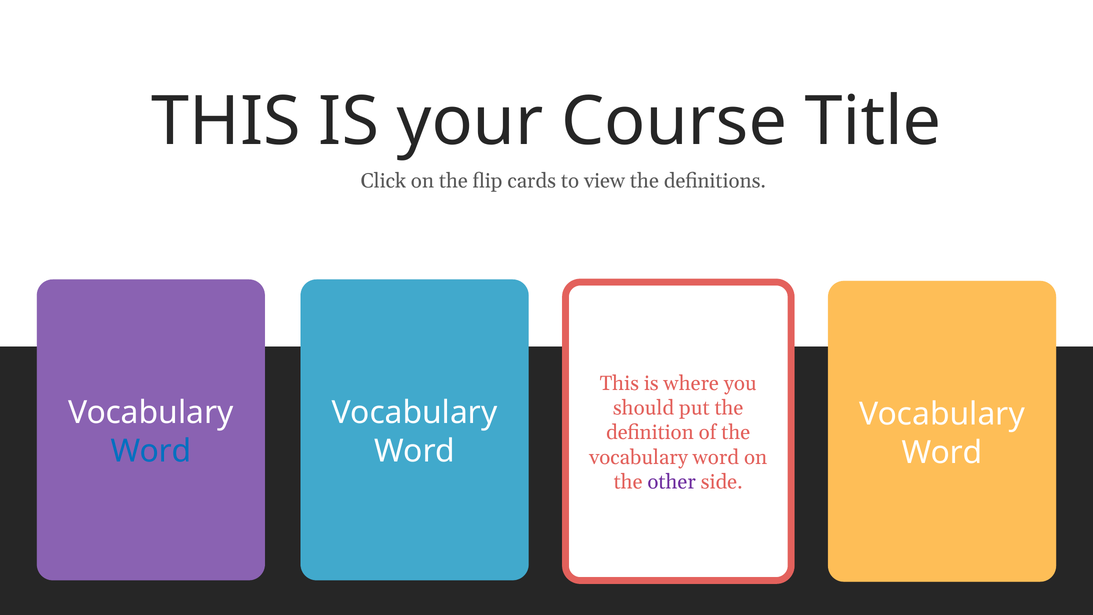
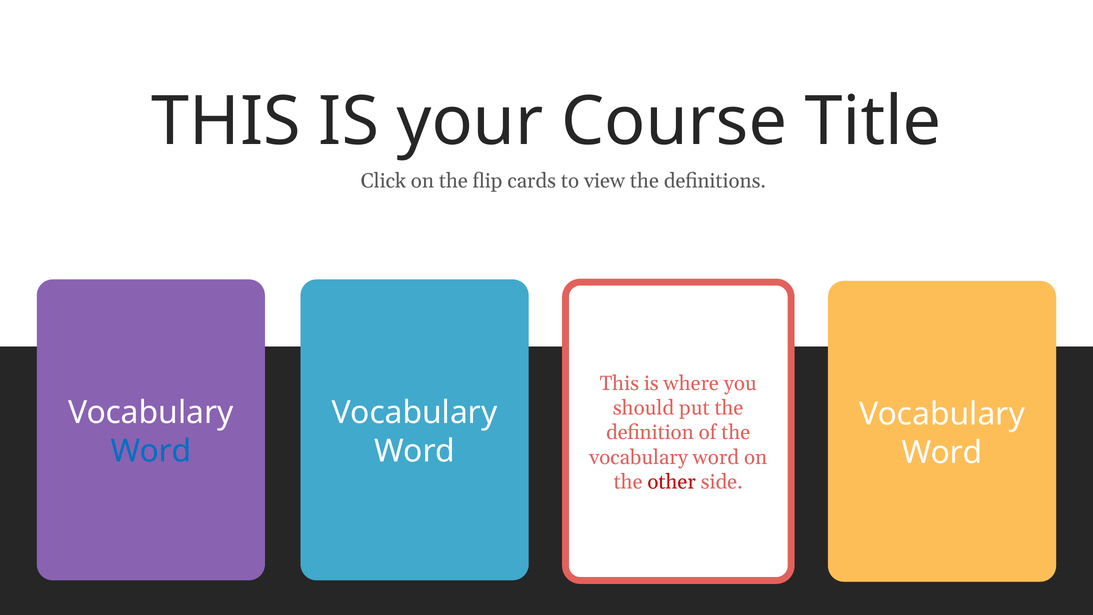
other colour: purple -> red
